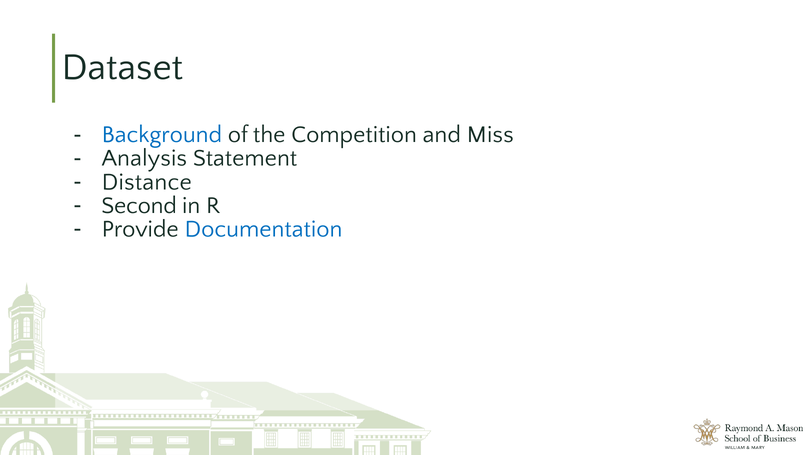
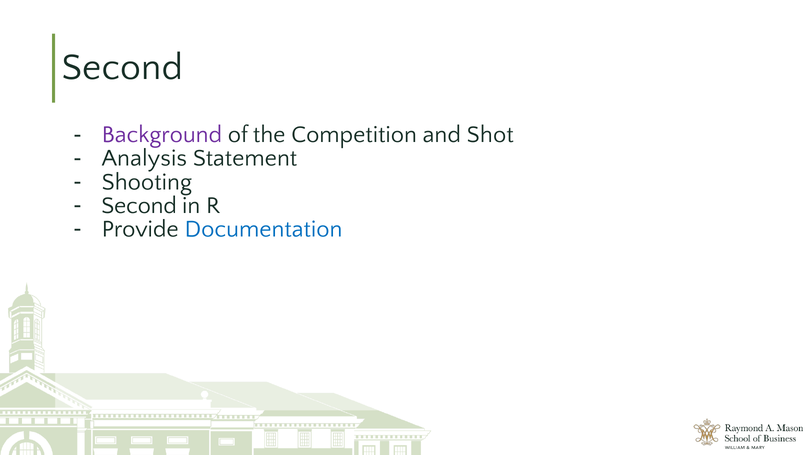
Dataset at (123, 67): Dataset -> Second
Background colour: blue -> purple
Miss: Miss -> Shot
Distance: Distance -> Shooting
